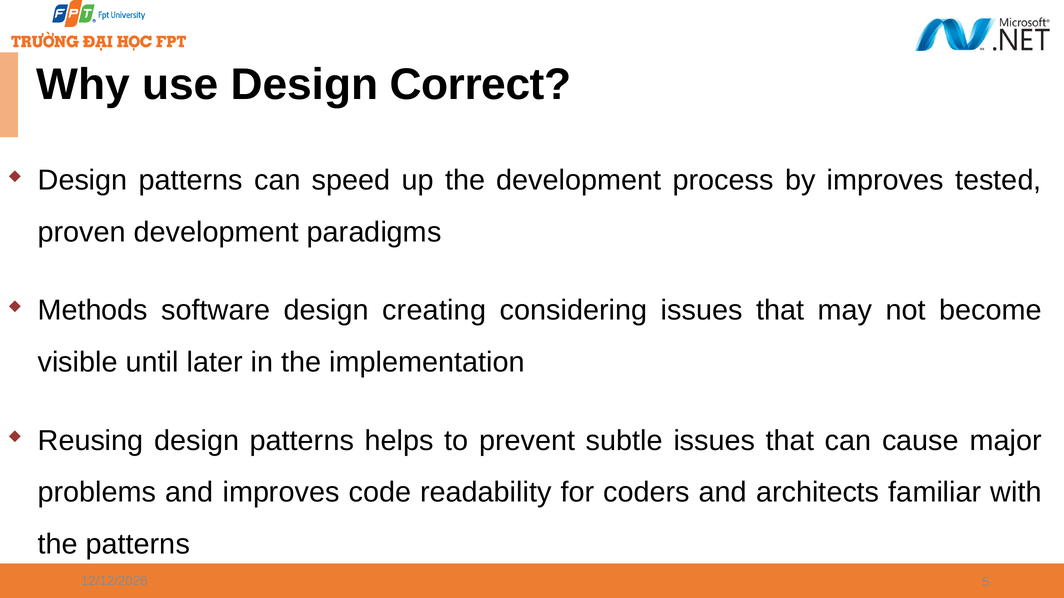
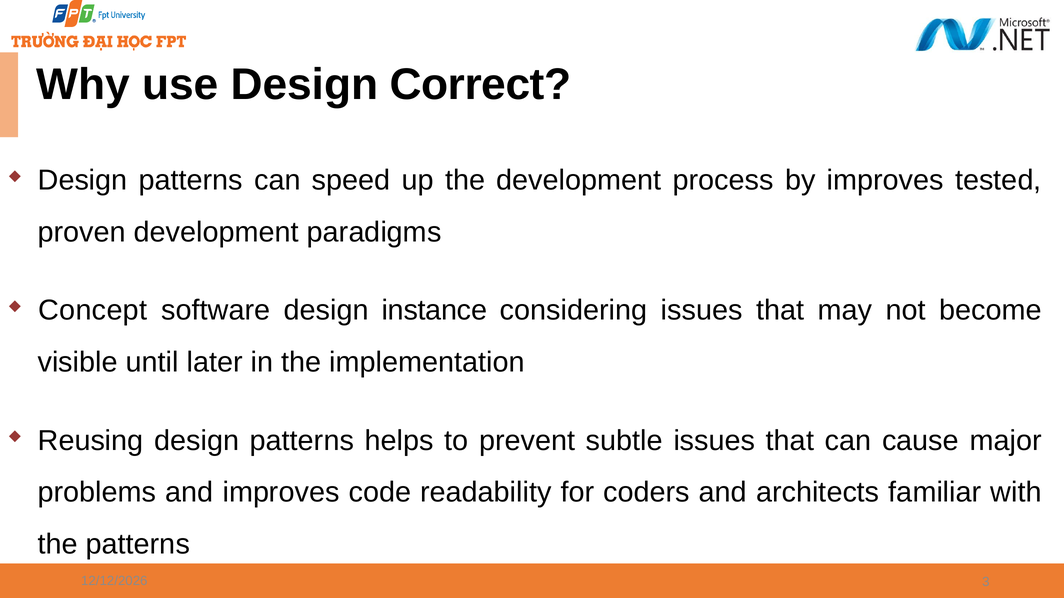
Methods: Methods -> Concept
creating: creating -> instance
5: 5 -> 3
